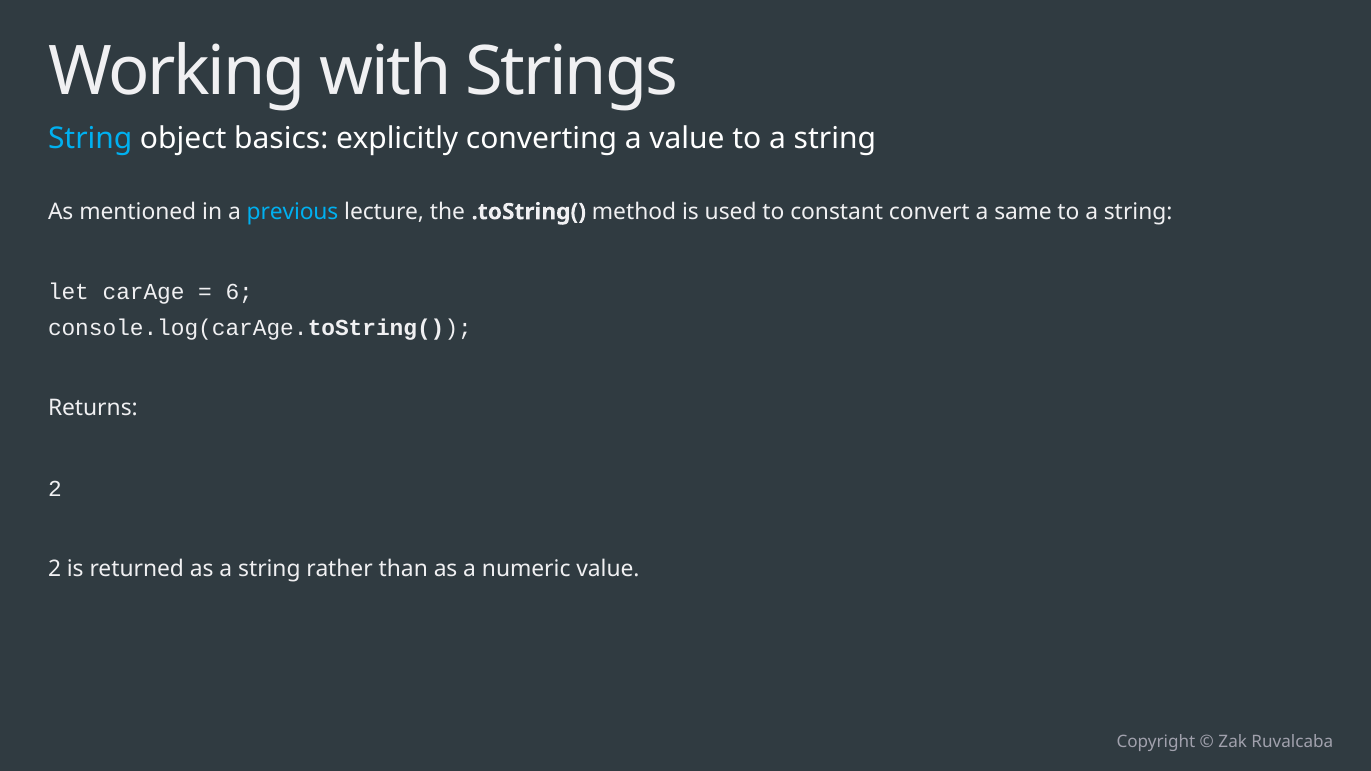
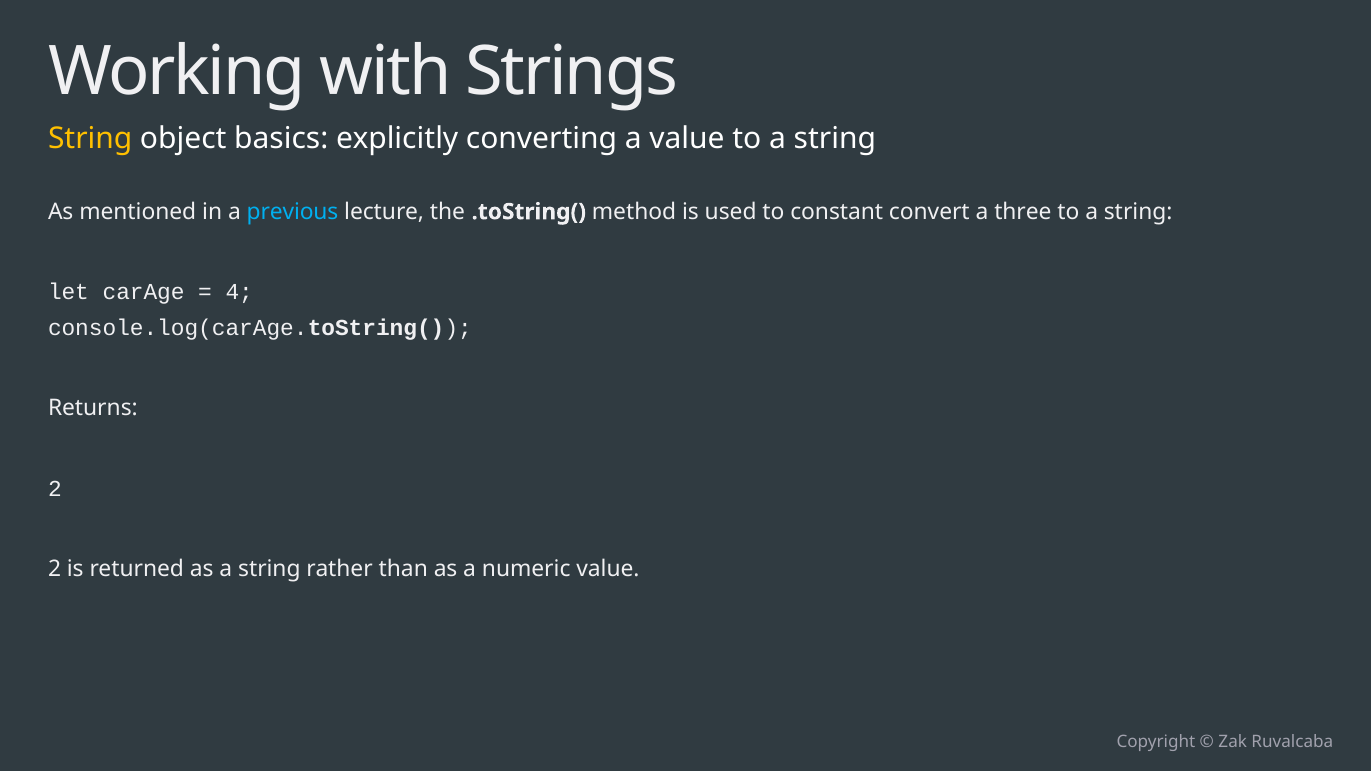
String at (90, 138) colour: light blue -> yellow
same: same -> three
6: 6 -> 4
